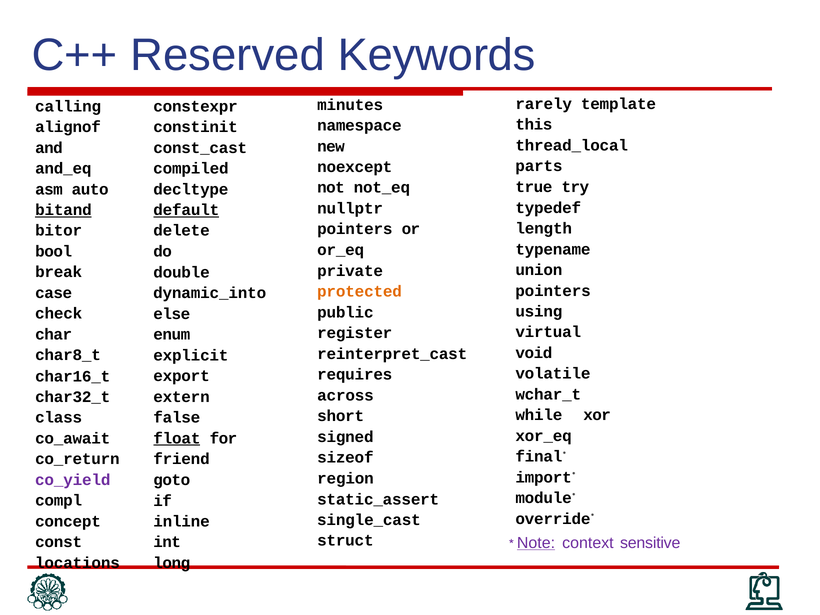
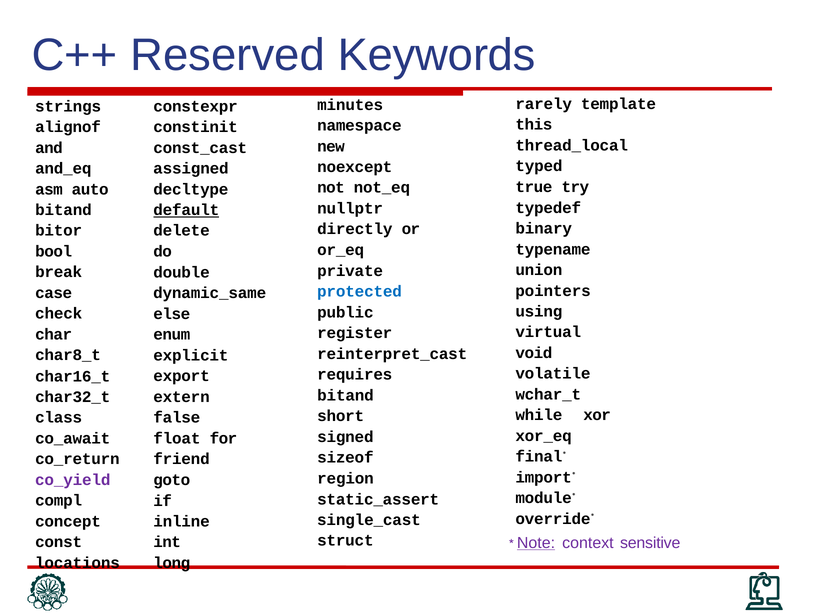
calling: calling -> strings
parts: parts -> typed
compiled: compiled -> assigned
bitand at (63, 210) underline: present -> none
length: length -> binary
pointers at (355, 229): pointers -> directly
protected colour: orange -> blue
dynamic_into: dynamic_into -> dynamic_same
across at (346, 395): across -> bitand
float underline: present -> none
